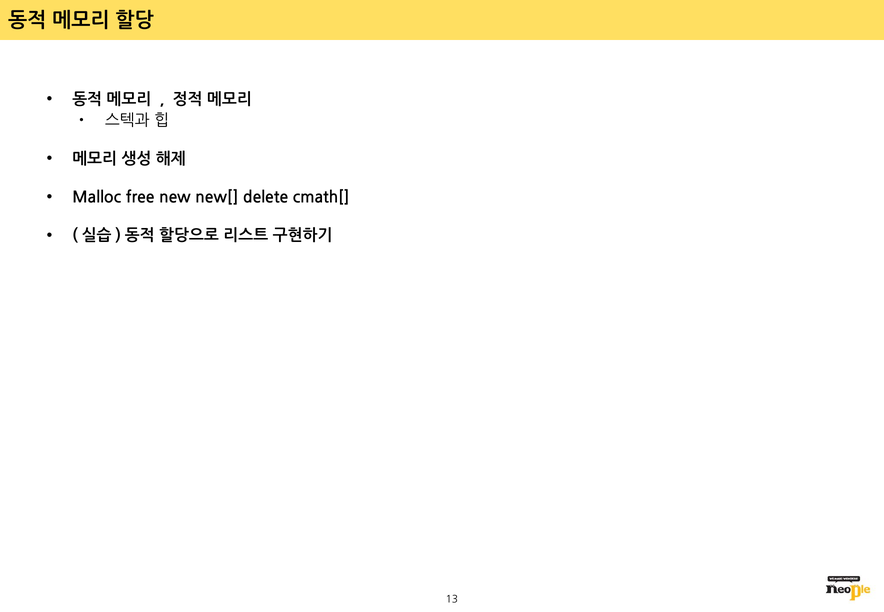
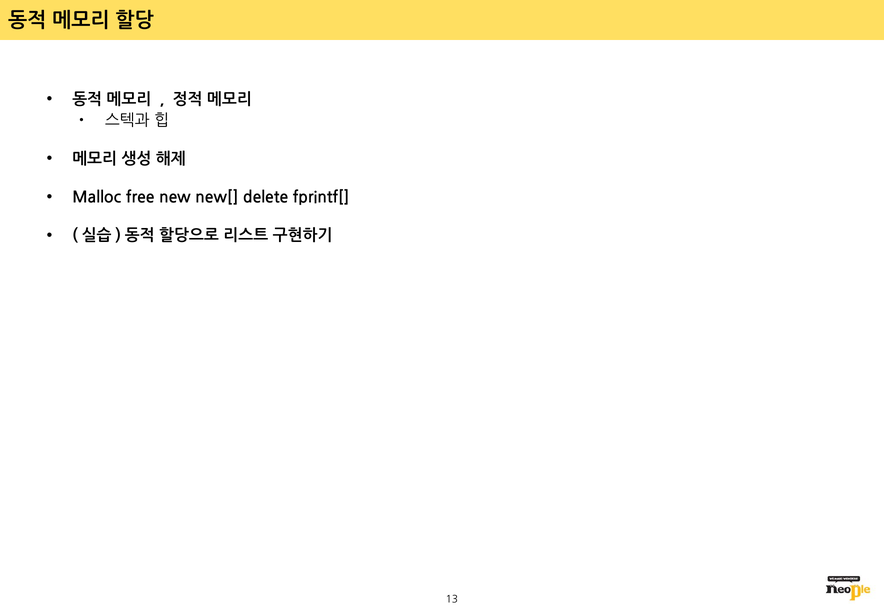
cmath[: cmath[ -> fprintf[
